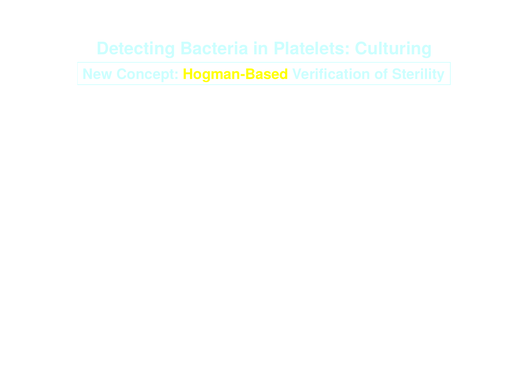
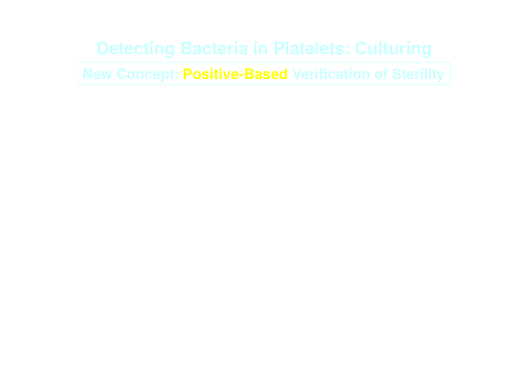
Hogman-Based: Hogman-Based -> Positive-Based
